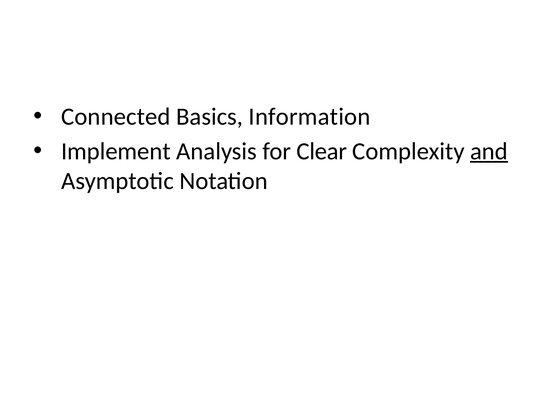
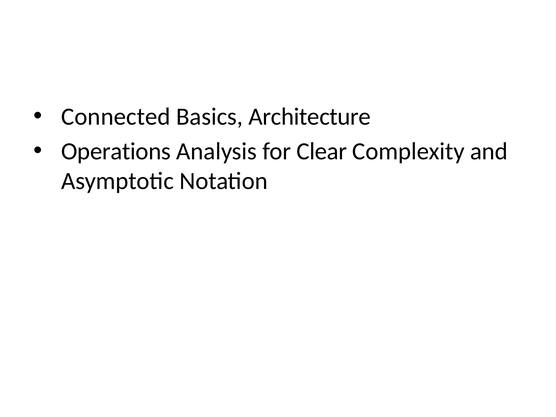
Information: Information -> Architecture
Implement: Implement -> Operations
and underline: present -> none
